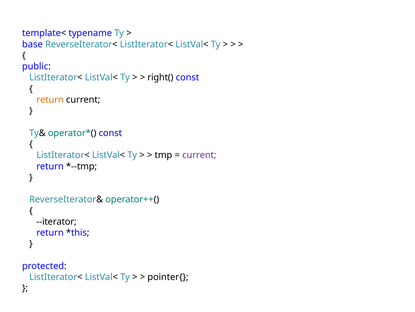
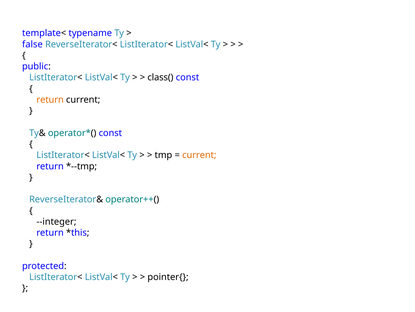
base: base -> false
right(: right( -> class(
current at (199, 155) colour: purple -> orange
--iterator: --iterator -> --integer
